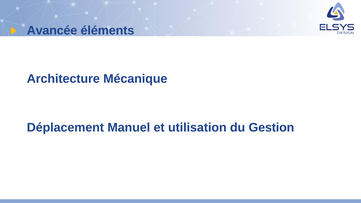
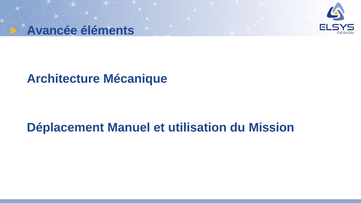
Gestion: Gestion -> Mission
